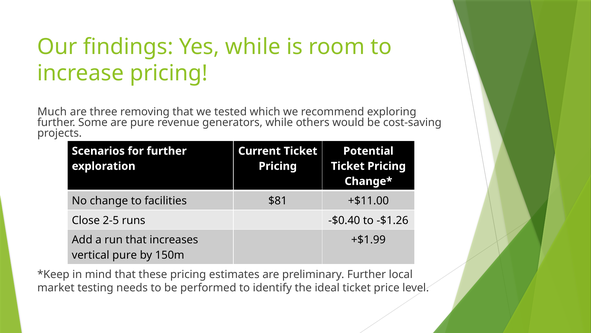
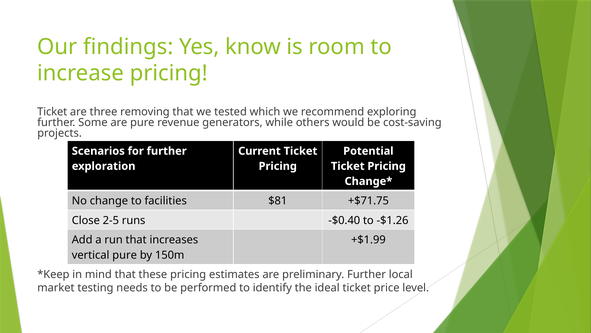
Yes while: while -> know
Much at (52, 112): Much -> Ticket
+$11.00: +$11.00 -> +$71.75
